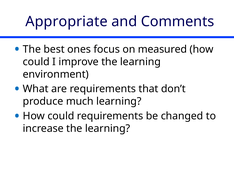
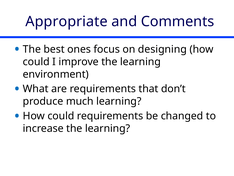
measured: measured -> designing
